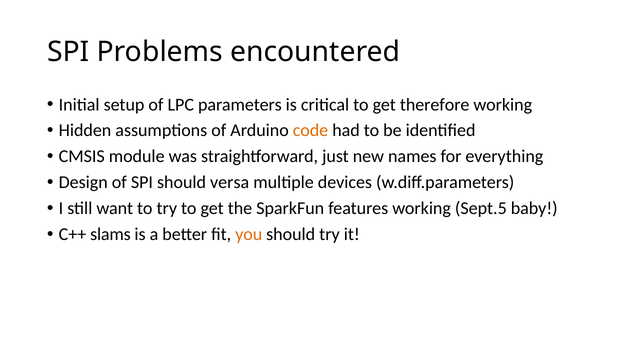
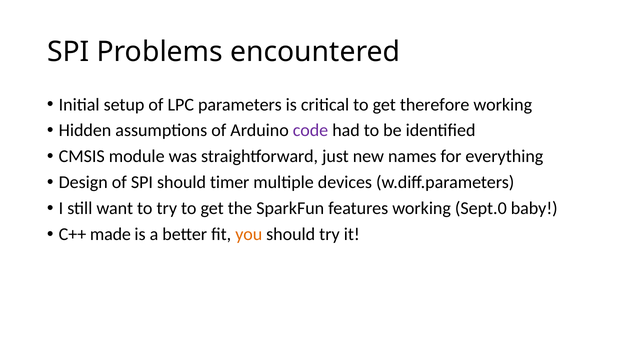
code colour: orange -> purple
versa: versa -> timer
Sept.5: Sept.5 -> Sept.0
slams: slams -> made
